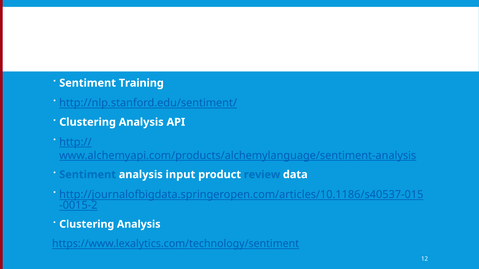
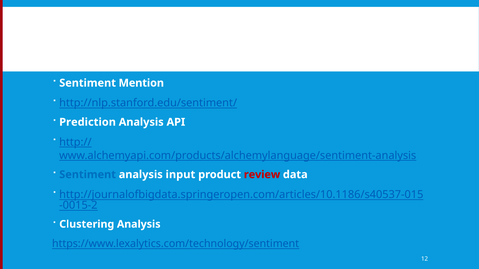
Training: Training -> Mention
Clustering at (88, 122): Clustering -> Prediction
review colour: blue -> red
